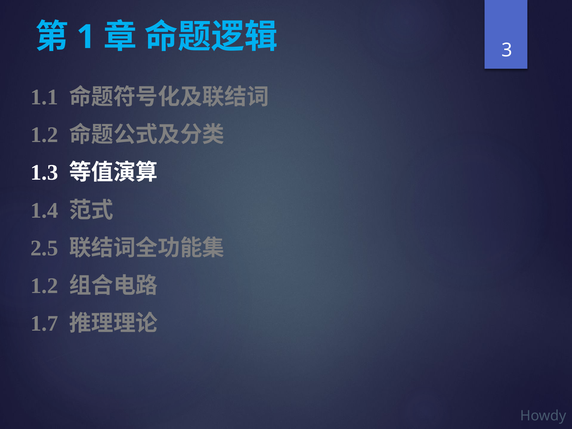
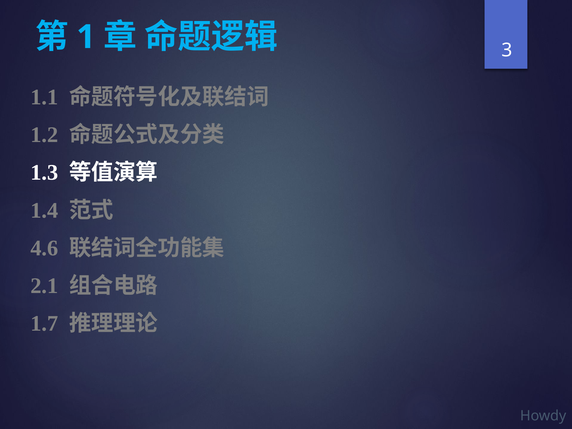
2.5: 2.5 -> 4.6
1.2 at (44, 286): 1.2 -> 2.1
